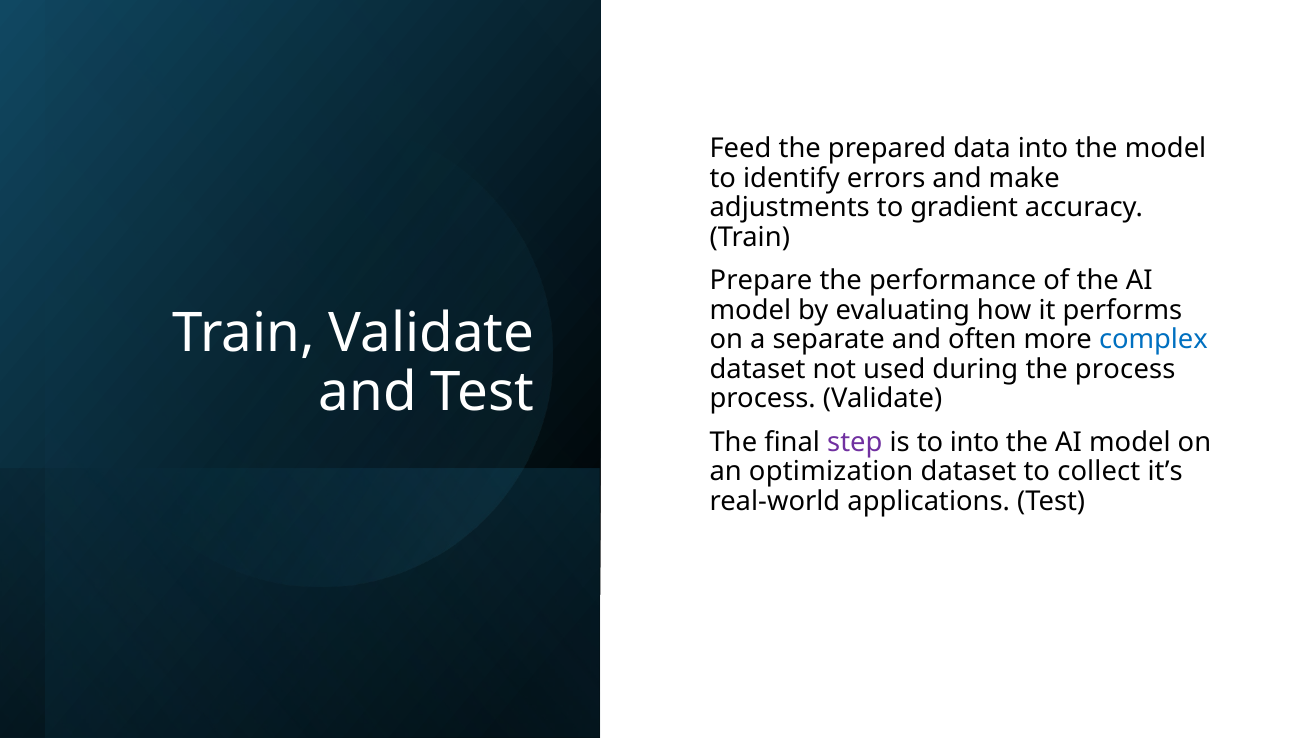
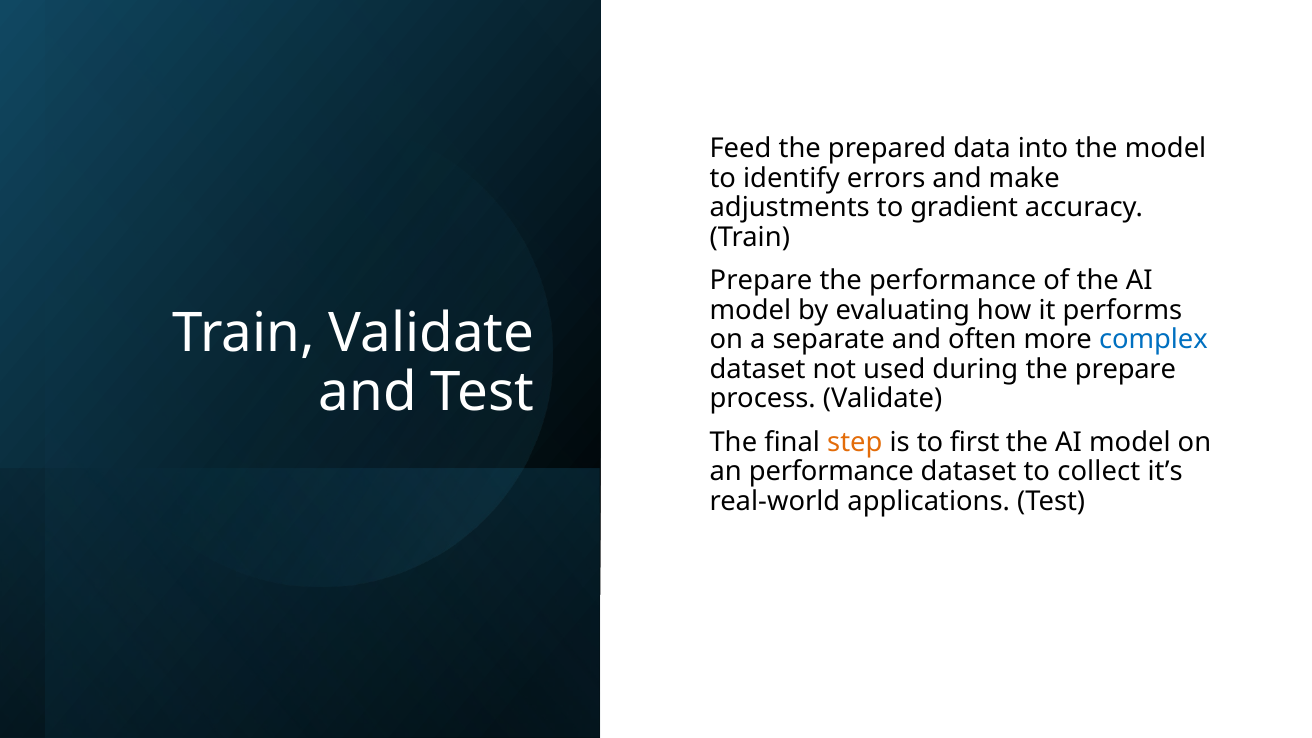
the process: process -> prepare
step colour: purple -> orange
to into: into -> first
an optimization: optimization -> performance
